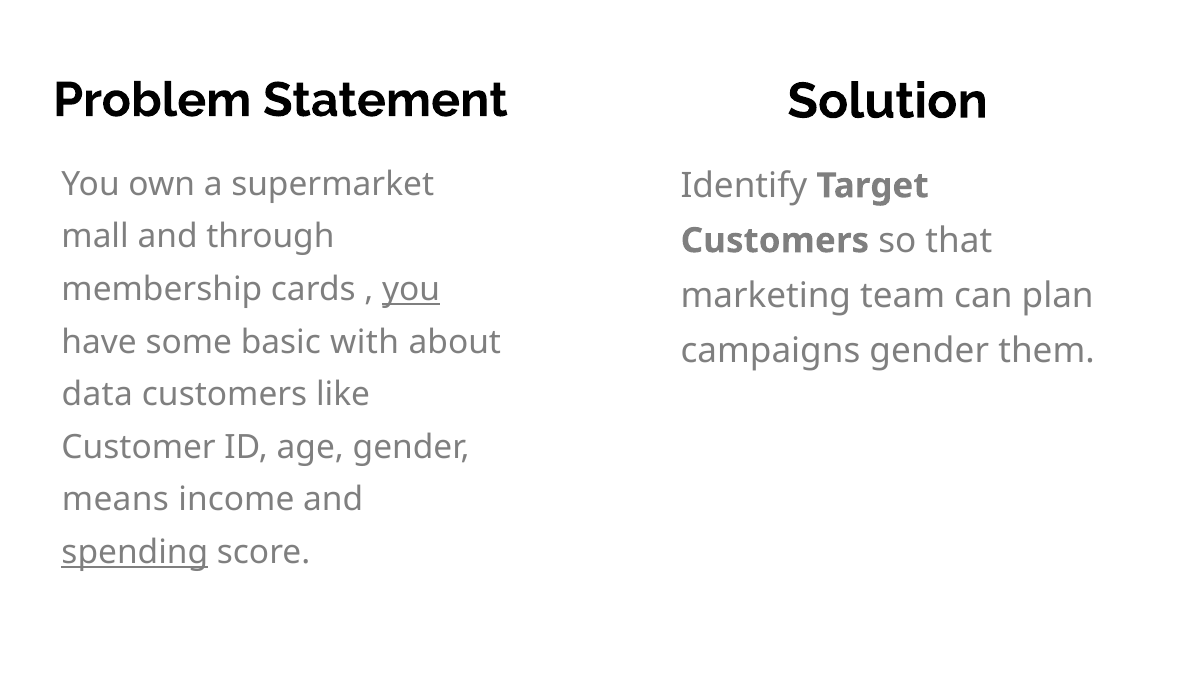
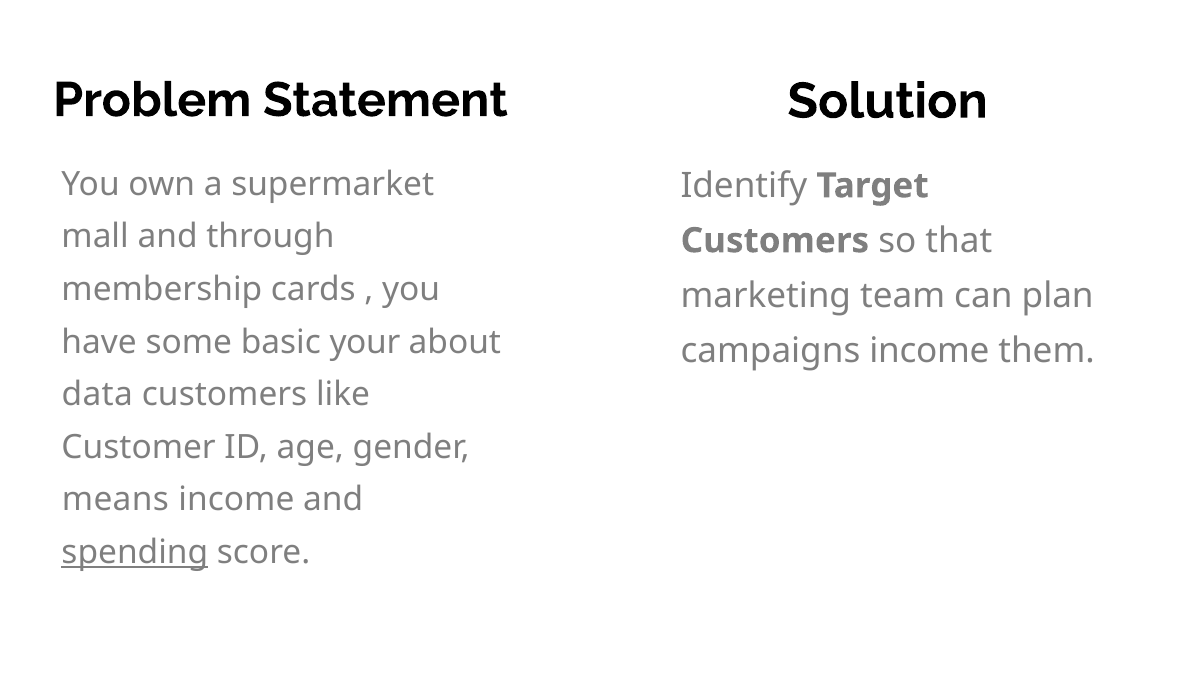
you at (411, 290) underline: present -> none
with: with -> your
campaigns gender: gender -> income
